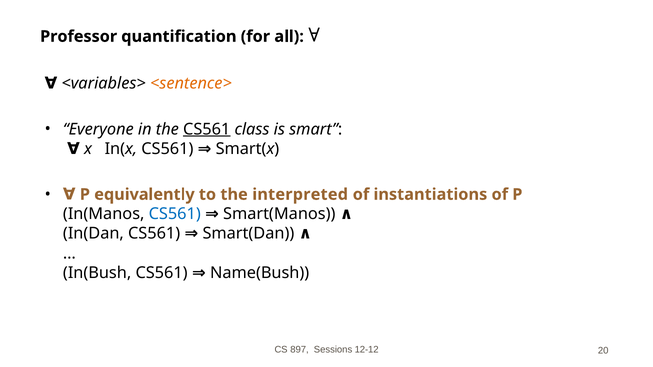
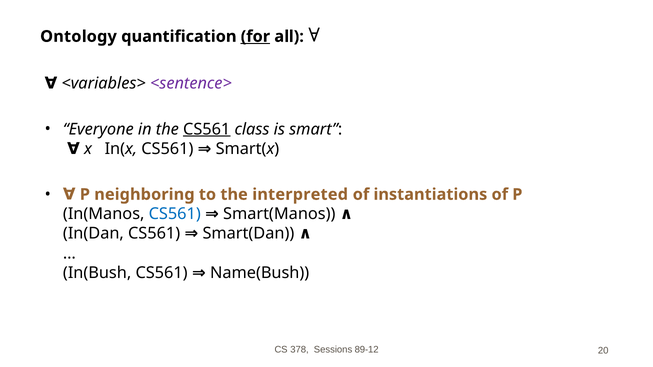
Professor: Professor -> Ontology
for underline: none -> present
<sentence> colour: orange -> purple
equivalently: equivalently -> neighboring
897: 897 -> 378
12-12: 12-12 -> 89-12
